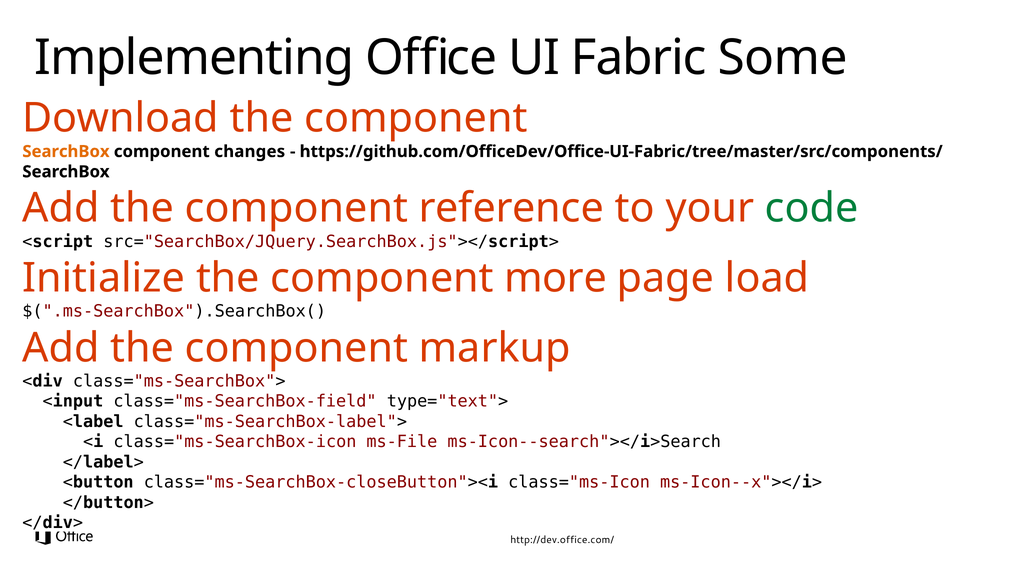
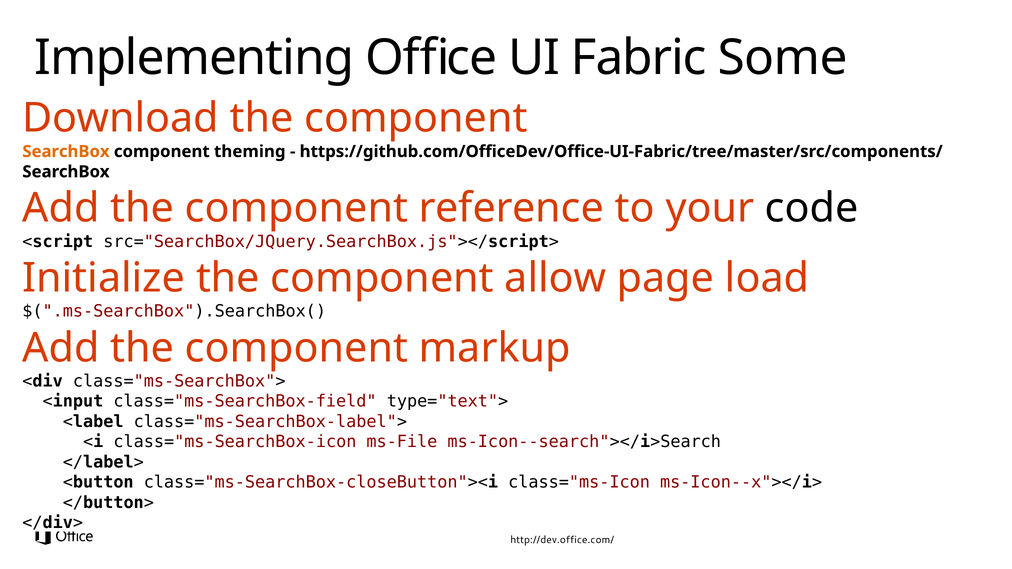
changes: changes -> theming
code colour: green -> black
more: more -> allow
